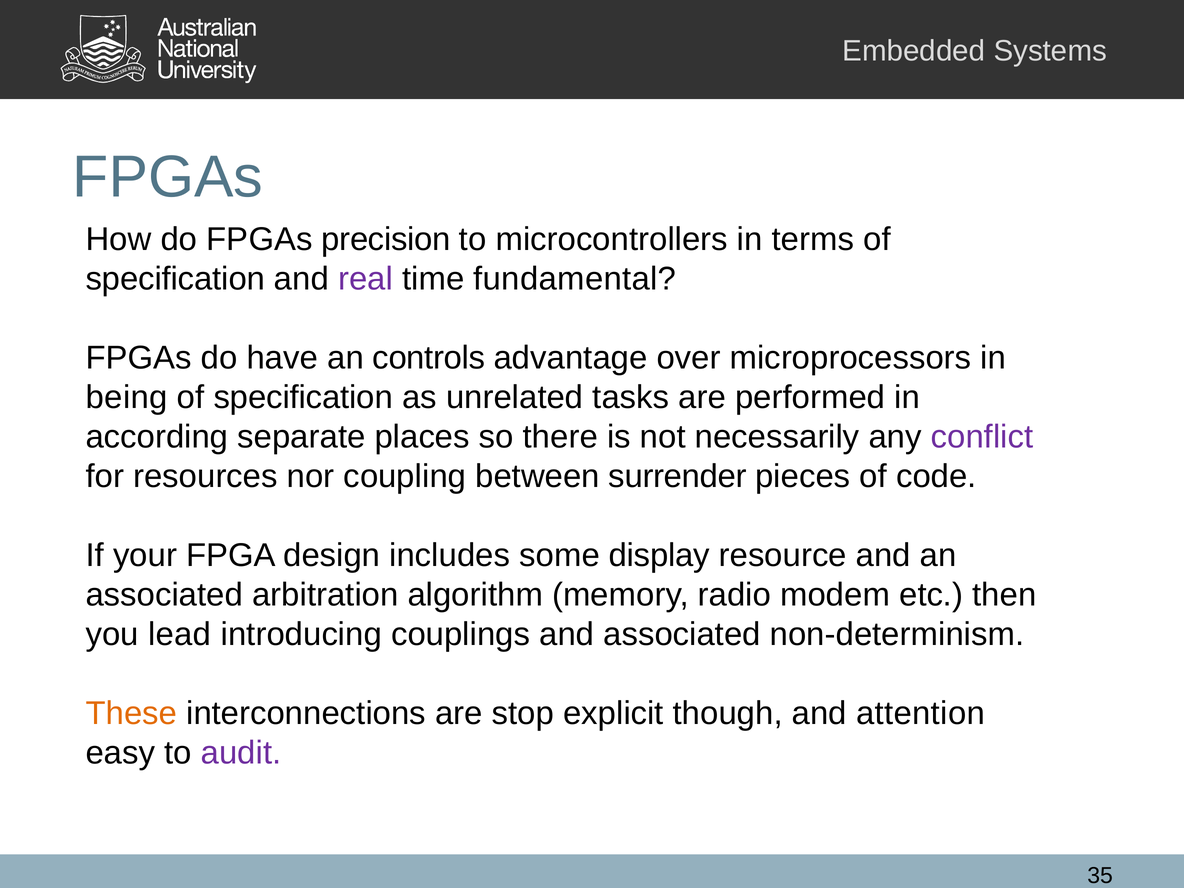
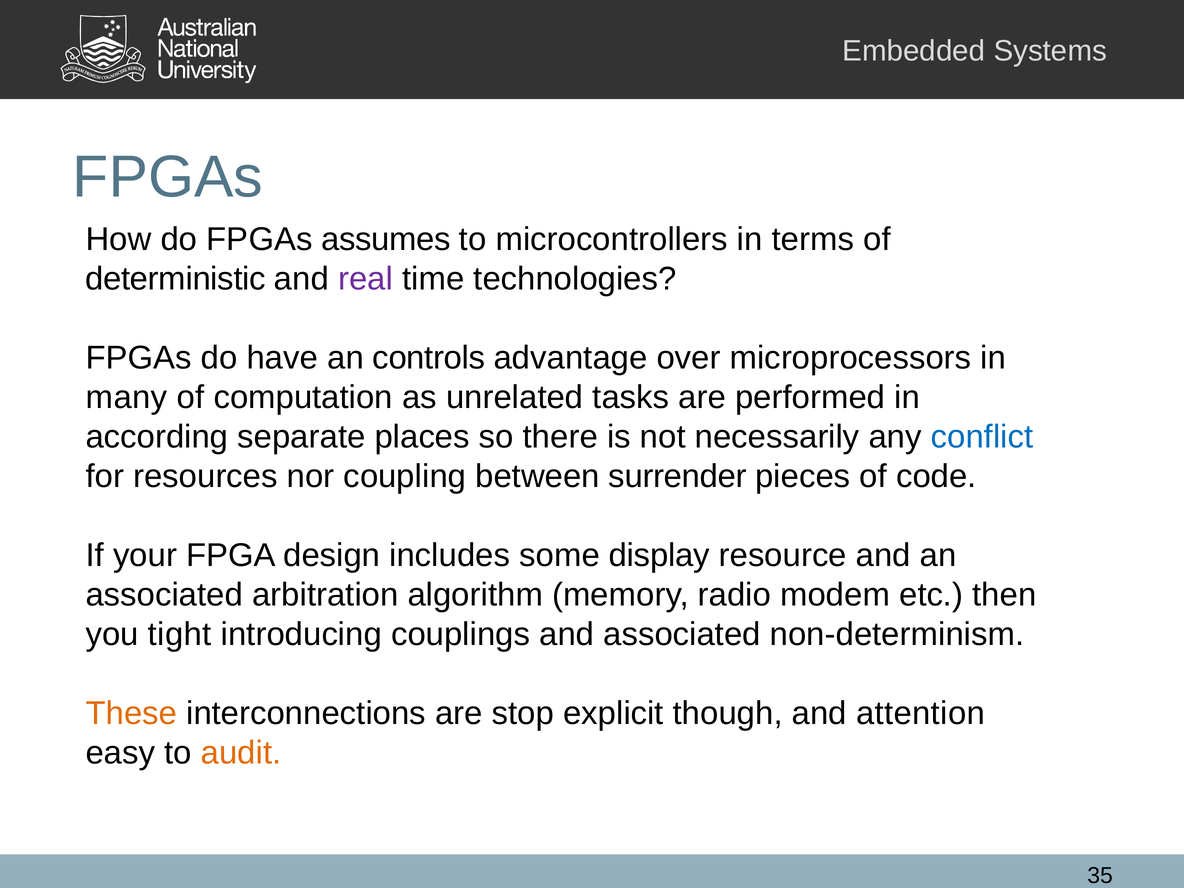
precision: precision -> assumes
specification at (175, 279): specification -> deterministic
fundamental: fundamental -> technologies
being: being -> many
specification at (303, 397): specification -> computation
conflict colour: purple -> blue
lead: lead -> tight
audit colour: purple -> orange
